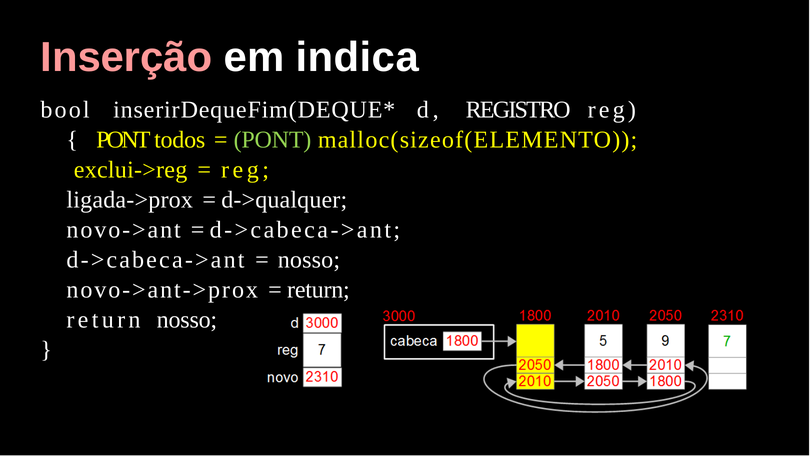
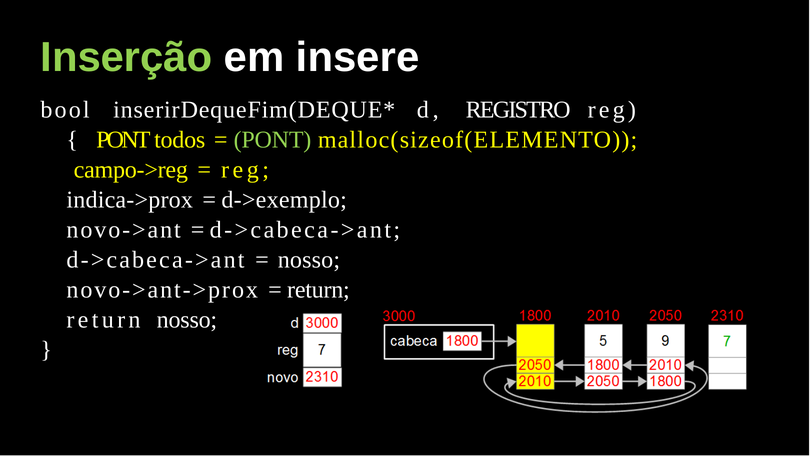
Inserção colour: pink -> light green
indica: indica -> insere
exclui->reg: exclui->reg -> campo->reg
ligada->prox: ligada->prox -> indica->prox
d->qualquer: d->qualquer -> d->exemplo
